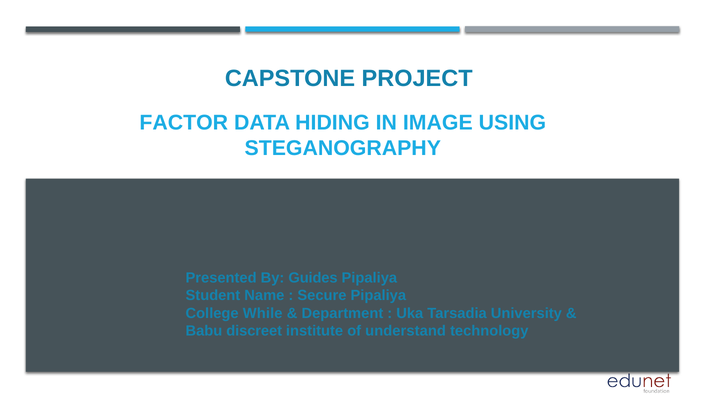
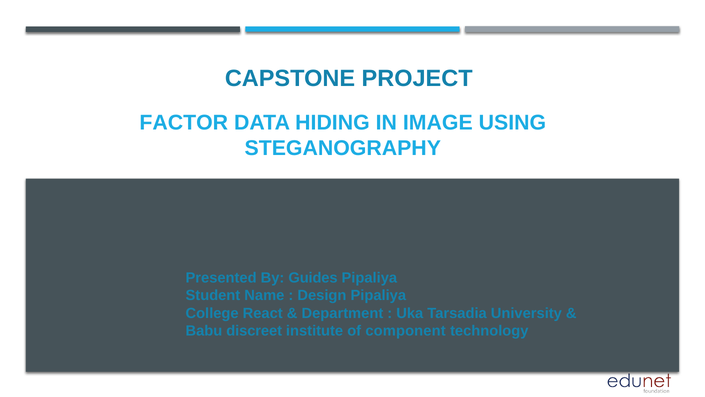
Secure: Secure -> Design
While: While -> React
understand: understand -> component
